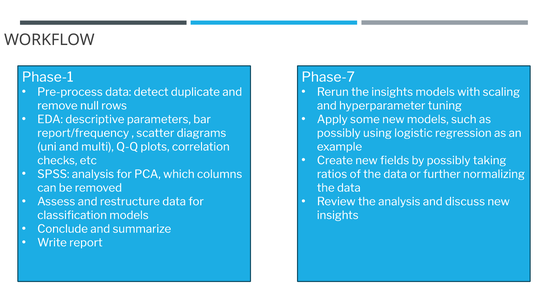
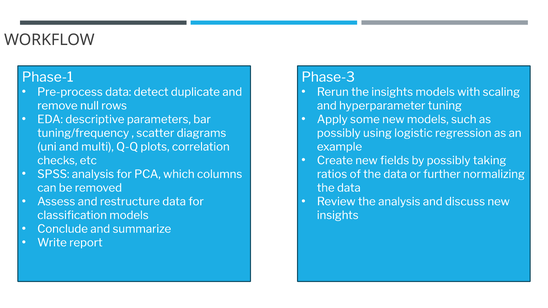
Phase-7: Phase-7 -> Phase-3
report/frequency: report/frequency -> tuning/frequency
